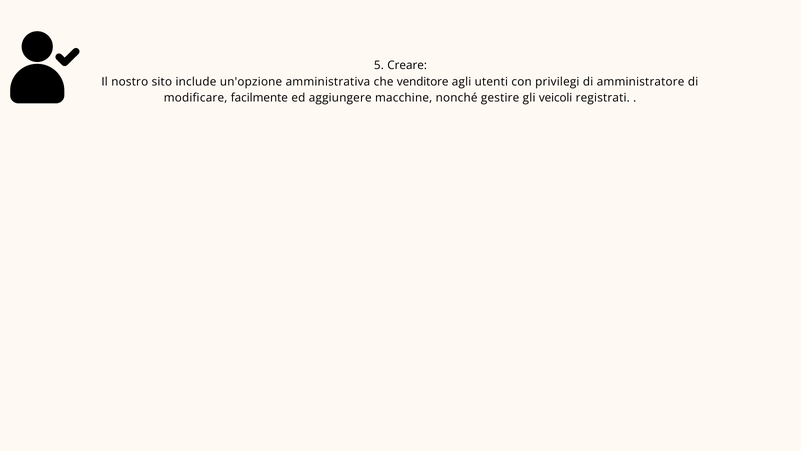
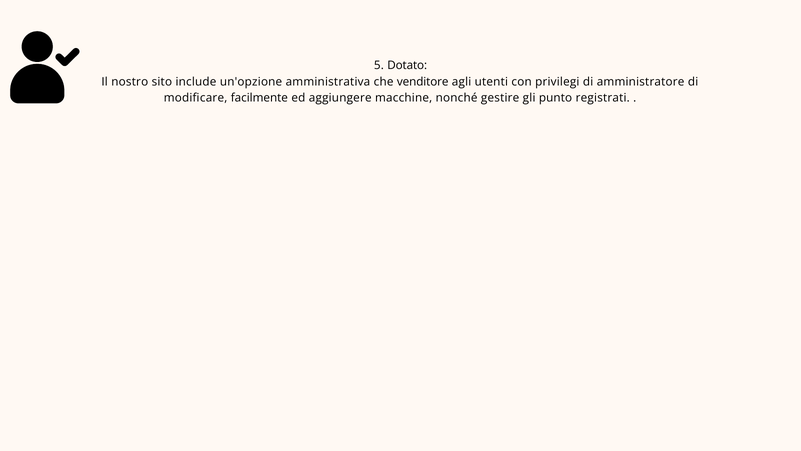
Creare: Creare -> Dotato
veicoli: veicoli -> punto
